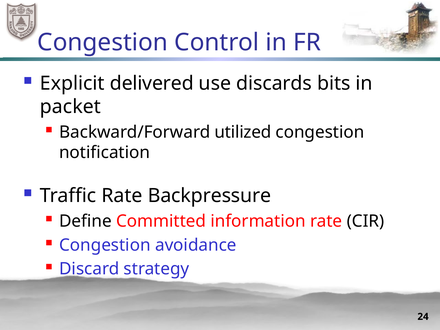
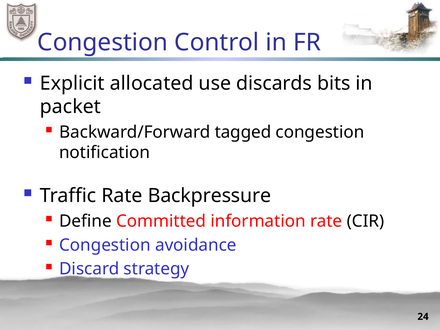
delivered: delivered -> allocated
utilized: utilized -> tagged
